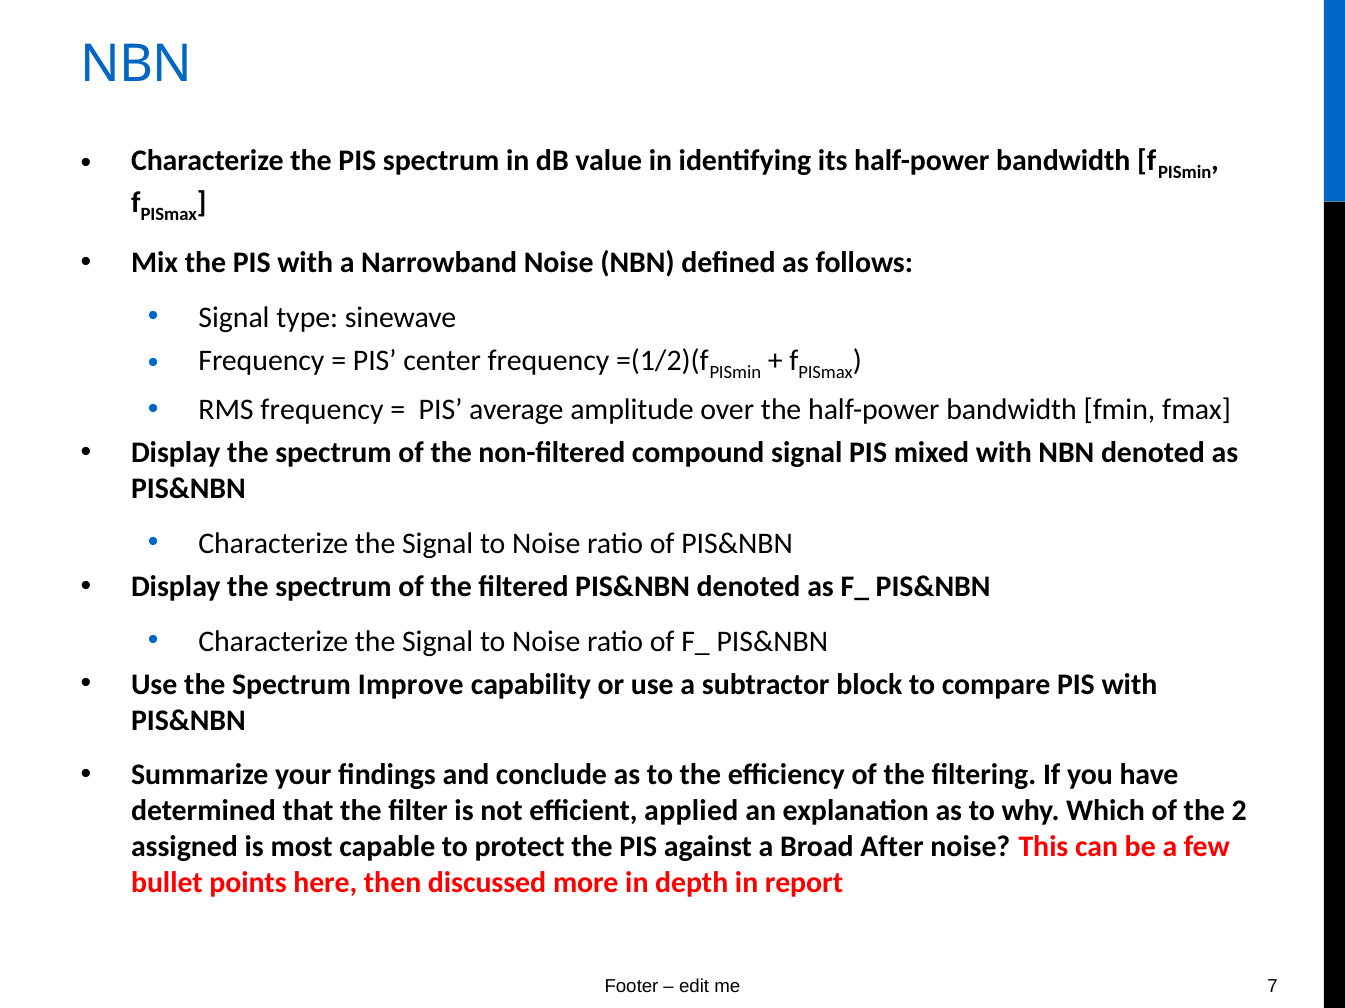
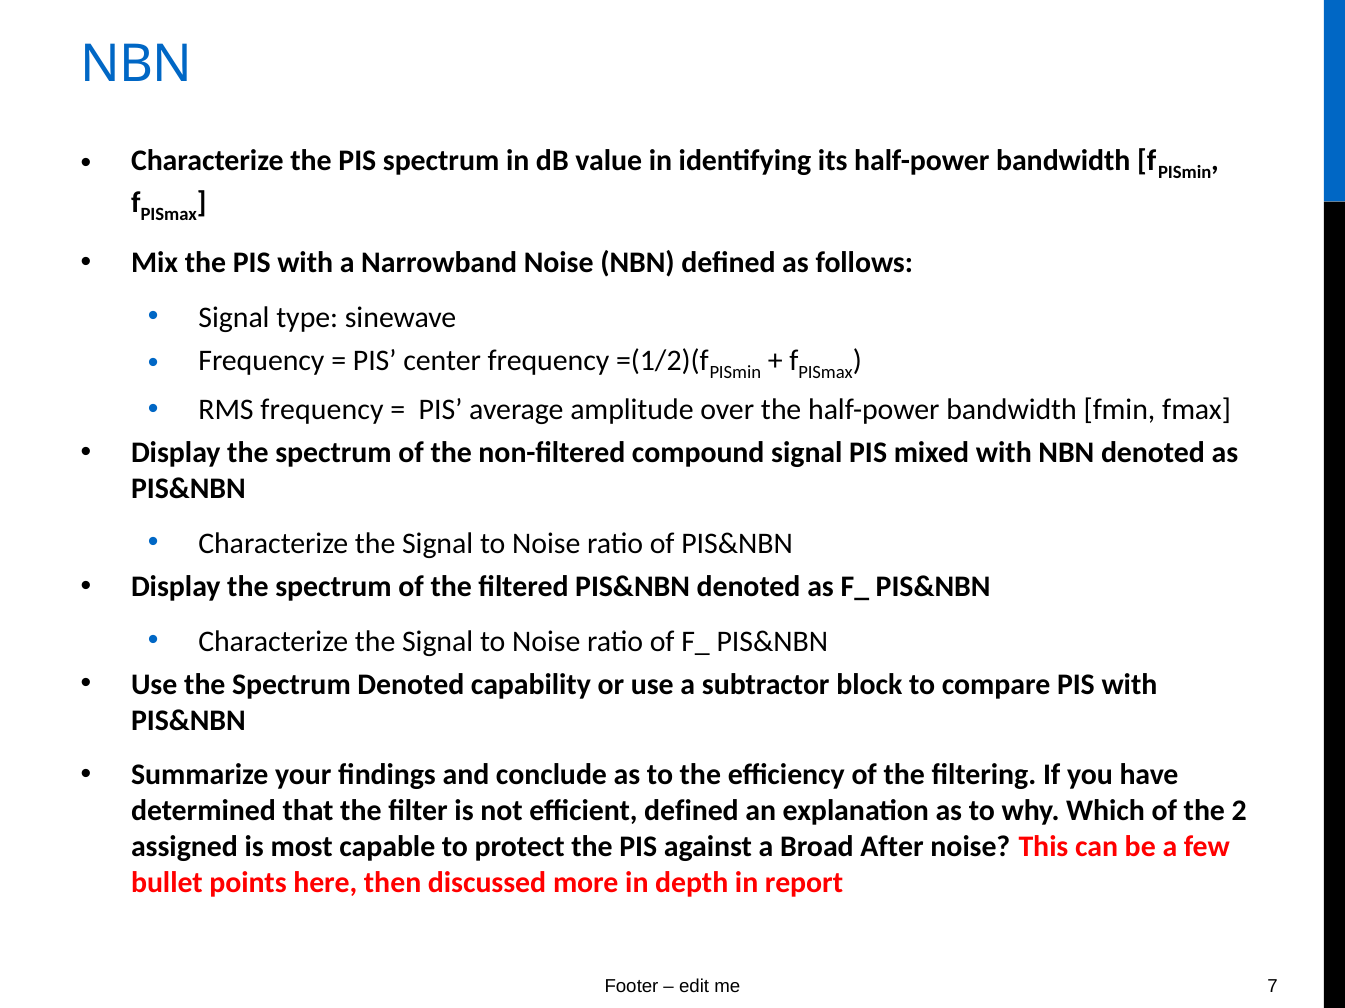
Spectrum Improve: Improve -> Denoted
efficient applied: applied -> defined
